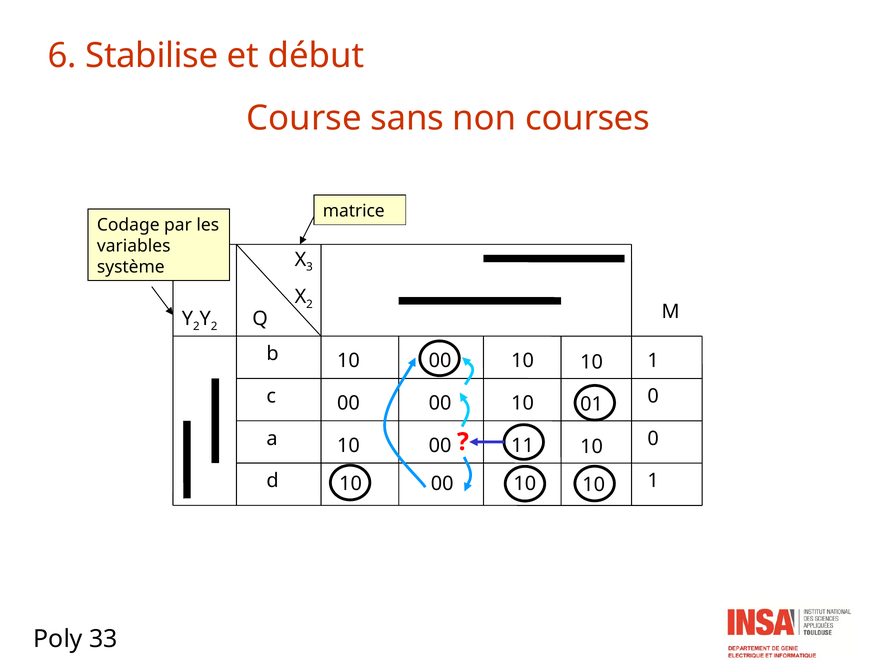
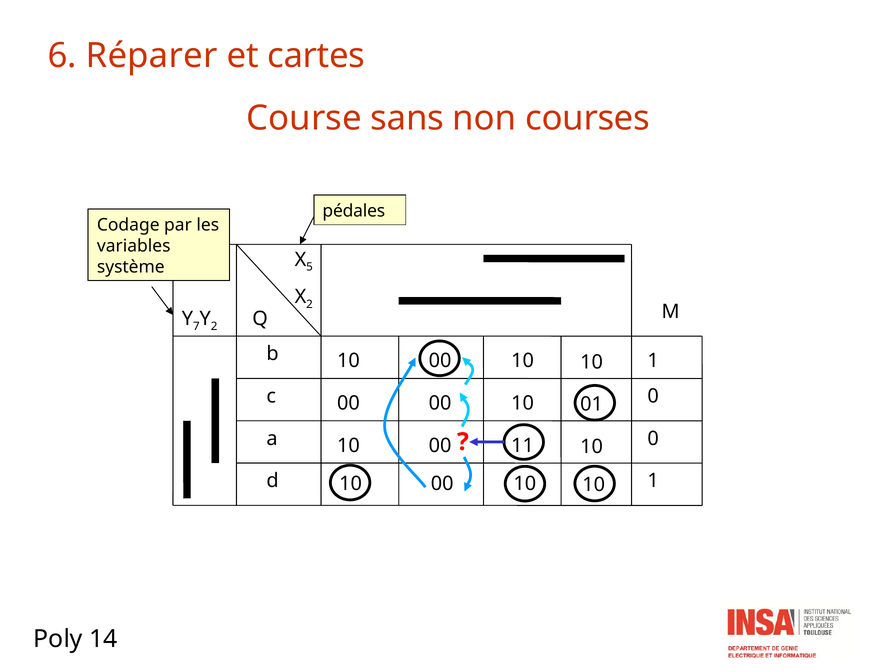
Stabilise: Stabilise -> Réparer
début: début -> cartes
matrice: matrice -> pédales
3: 3 -> 5
2 at (196, 326): 2 -> 7
33: 33 -> 14
